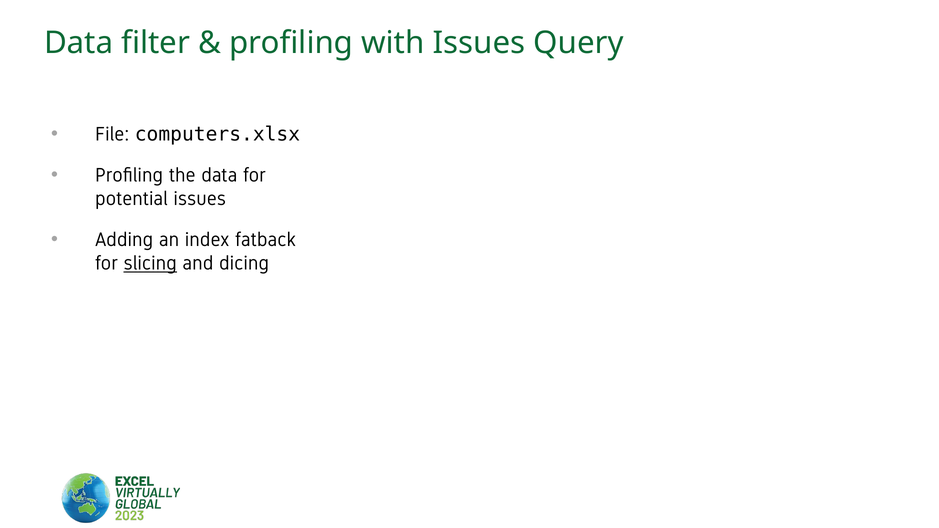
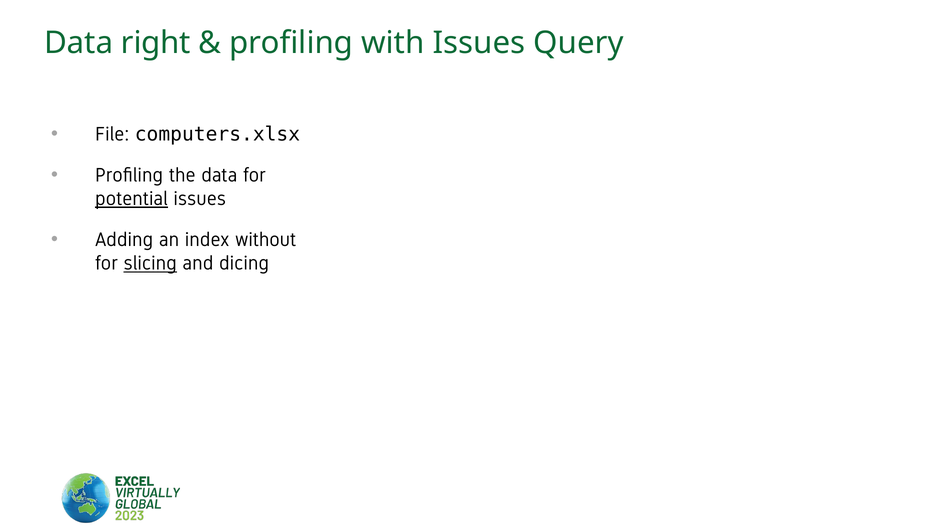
filter: filter -> right
potential underline: none -> present
fatback: fatback -> without
